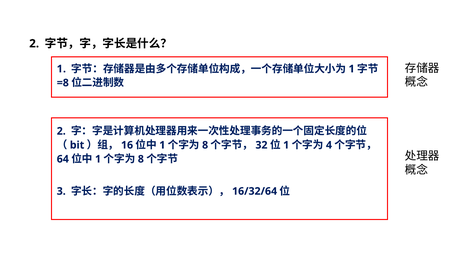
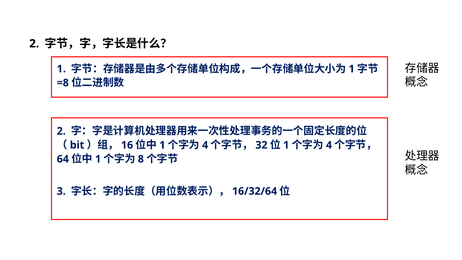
8 at (205, 145): 8 -> 4
